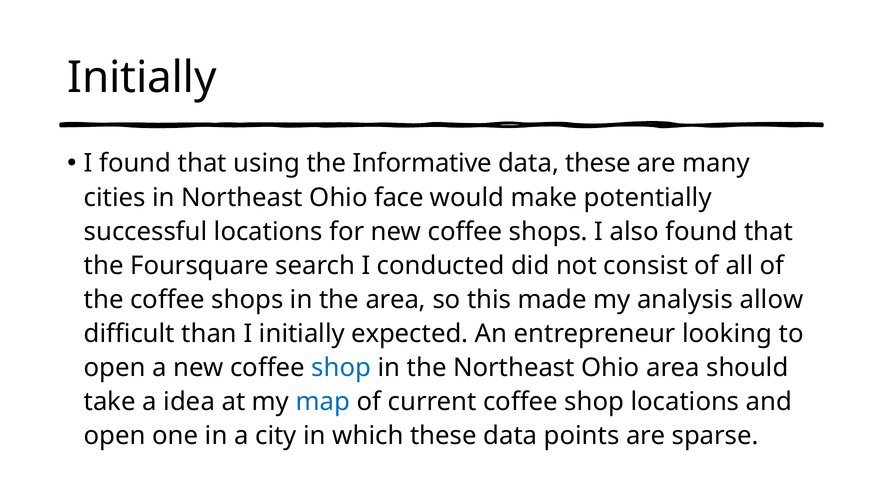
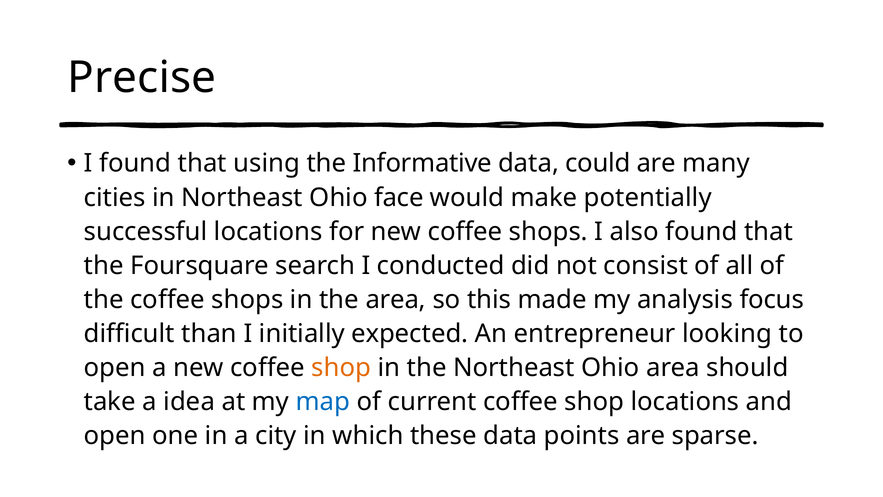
Initially at (142, 77): Initially -> Precise
data these: these -> could
allow: allow -> focus
shop at (341, 367) colour: blue -> orange
